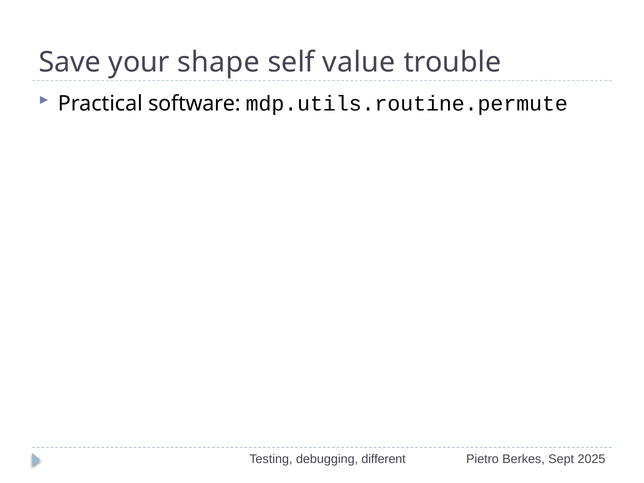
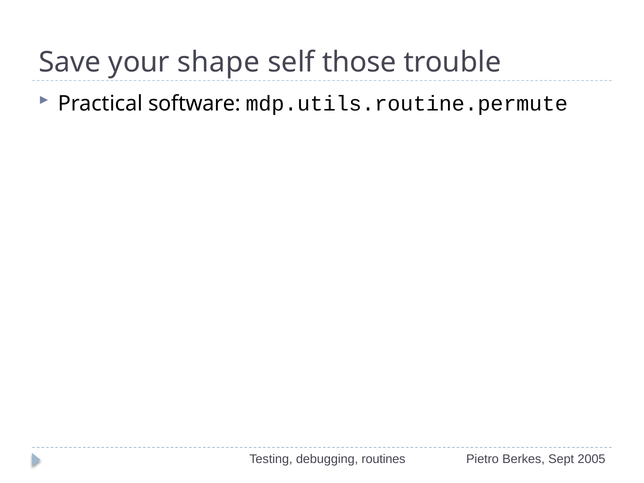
value: value -> those
different: different -> routines
2025: 2025 -> 2005
